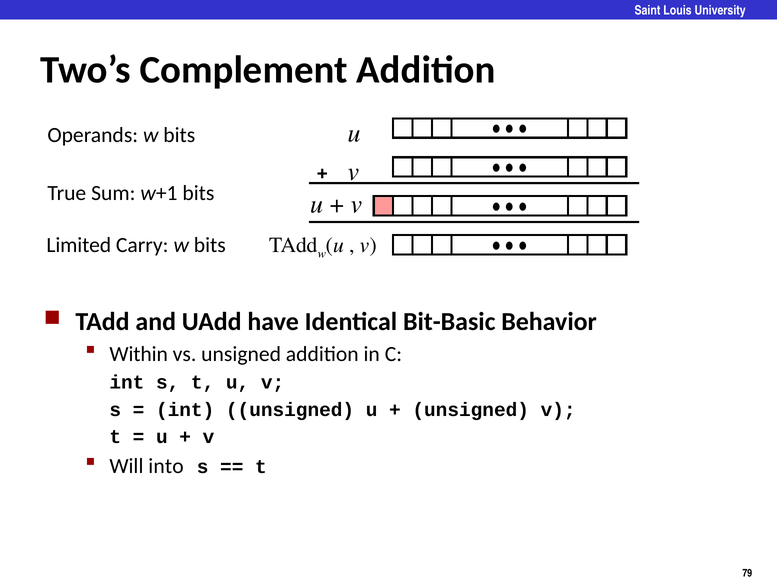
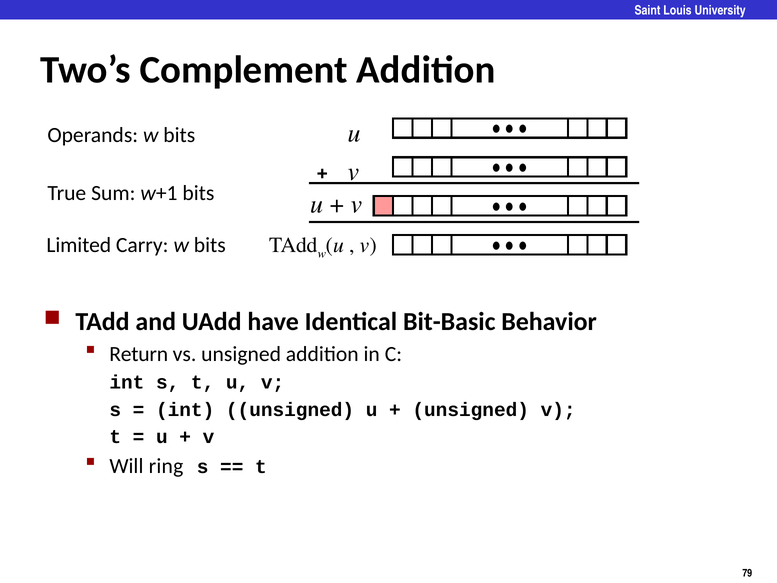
Within: Within -> Return
into: into -> ring
